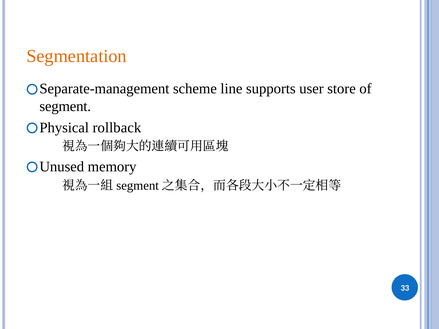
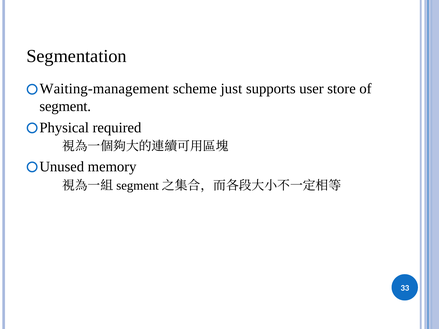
Segmentation colour: orange -> black
Separate-management: Separate-management -> Waiting-management
line: line -> just
rollback: rollback -> required
